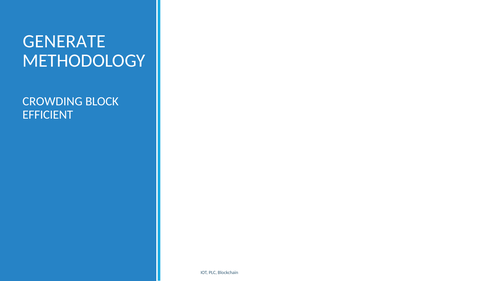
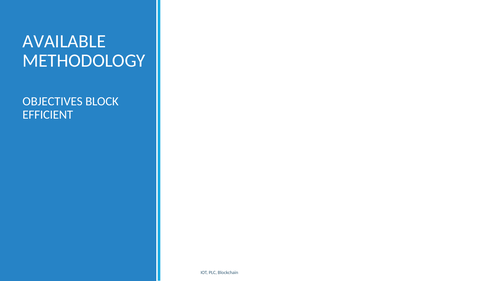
GENERATE: GENERATE -> AVAILABLE
CROWDING: CROWDING -> OBJECTIVES
